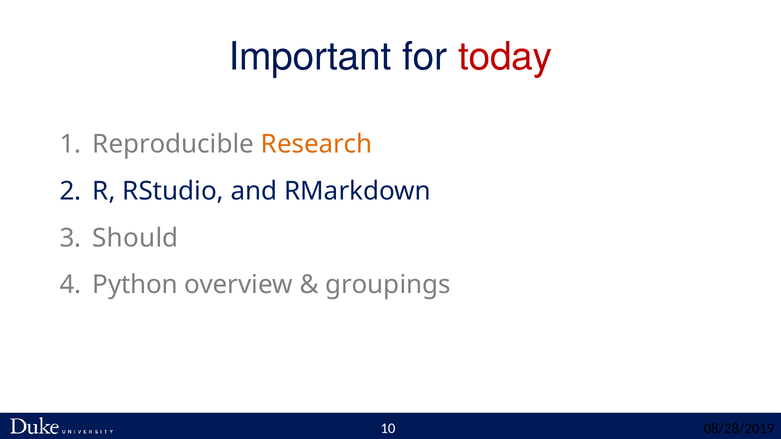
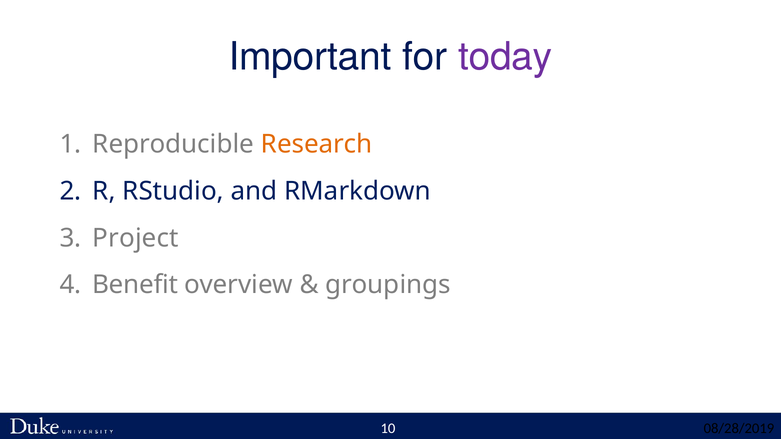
today colour: red -> purple
Should: Should -> Project
Python: Python -> Benefit
